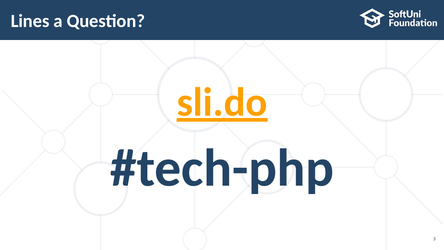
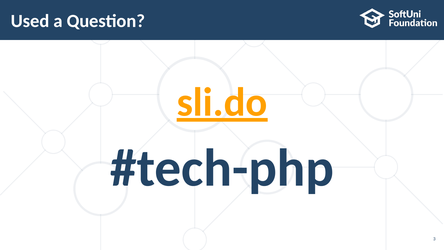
Lines: Lines -> Used
